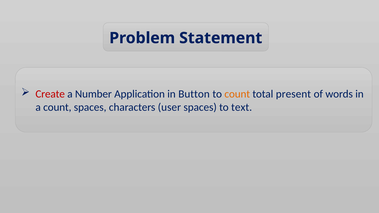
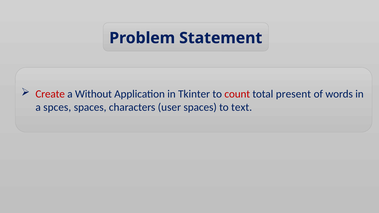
Number: Number -> Without
Button: Button -> Tkinter
count at (237, 94) colour: orange -> red
a count: count -> spces
